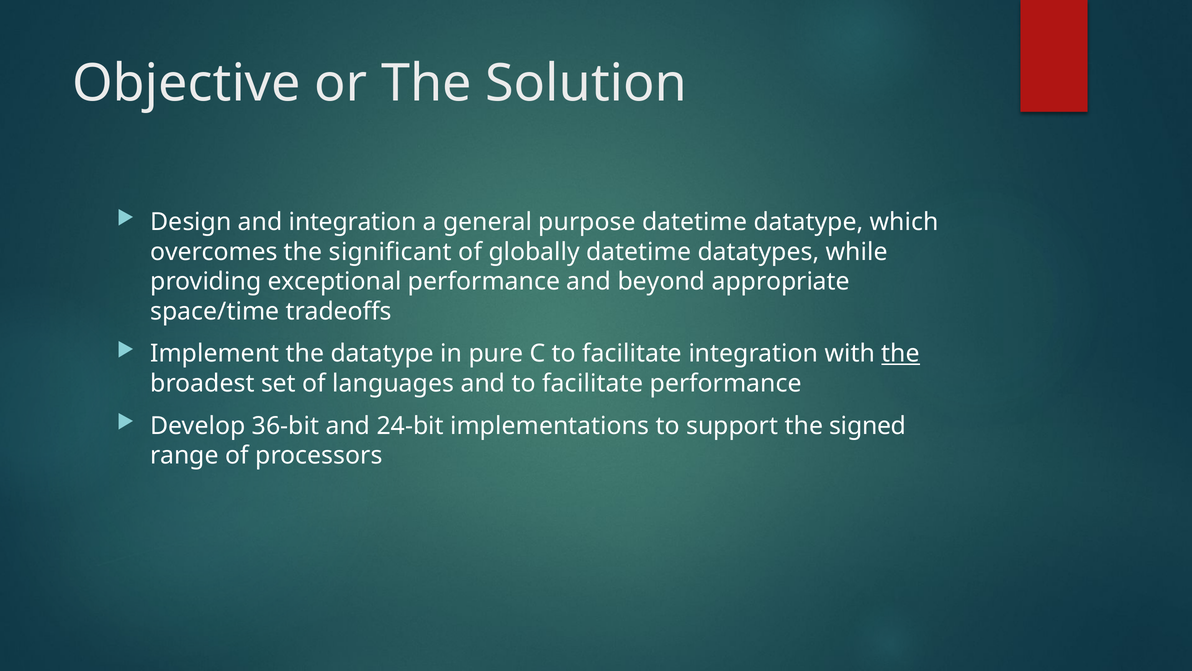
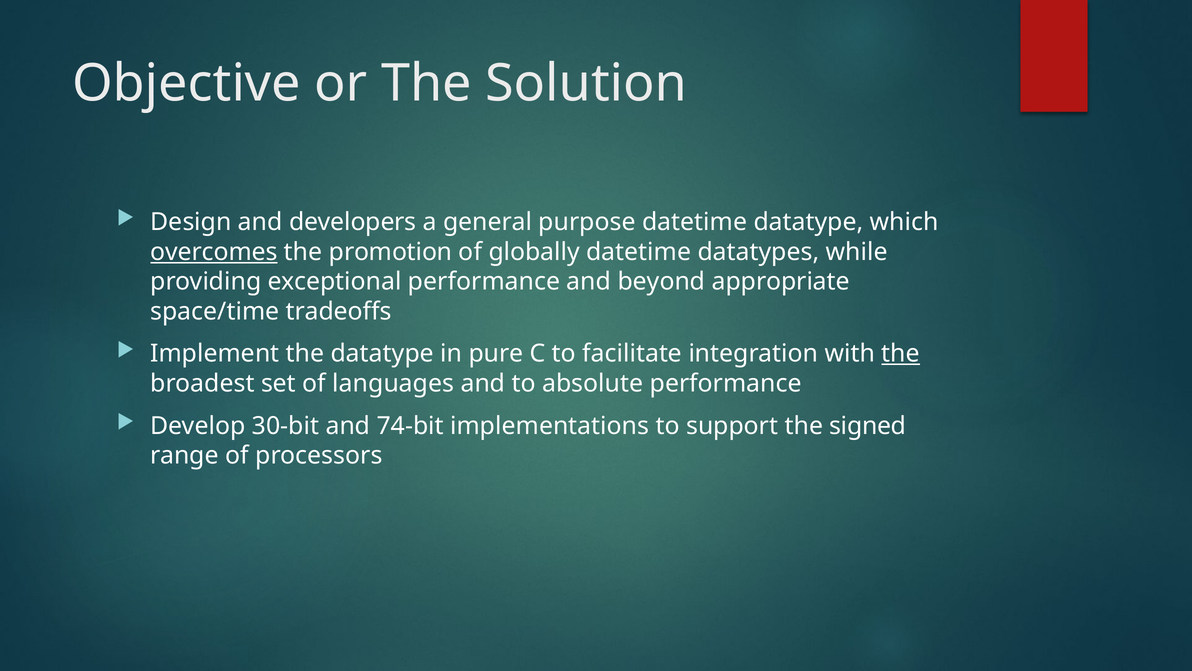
and integration: integration -> developers
overcomes underline: none -> present
significant: significant -> promotion
and to facilitate: facilitate -> absolute
36-bit: 36-bit -> 30-bit
24-bit: 24-bit -> 74-bit
